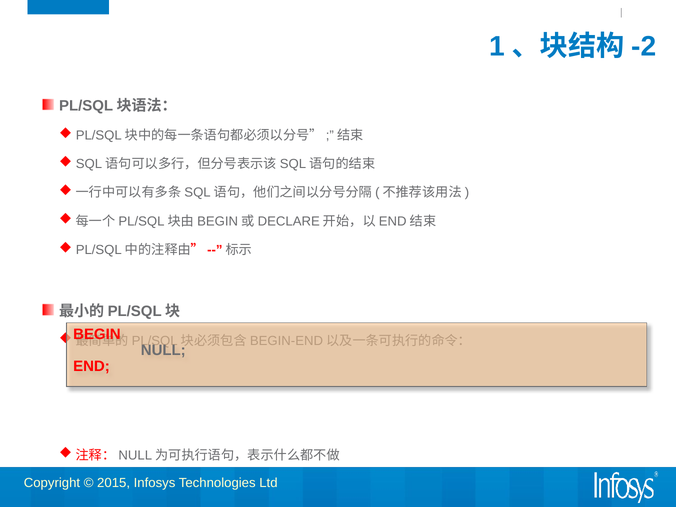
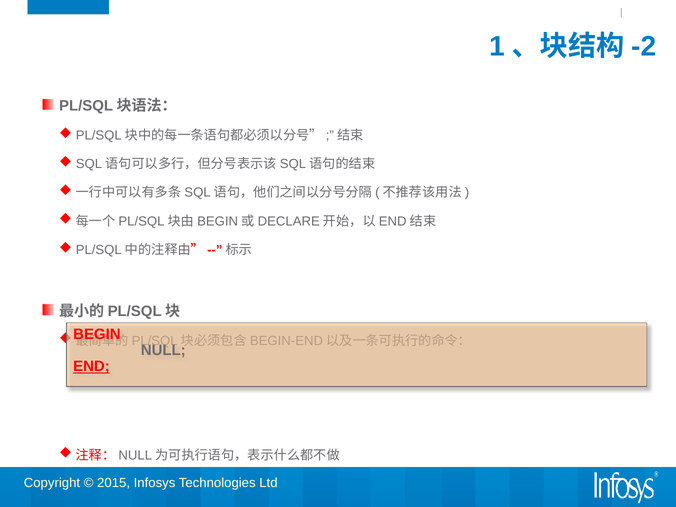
END underline: none -> present
